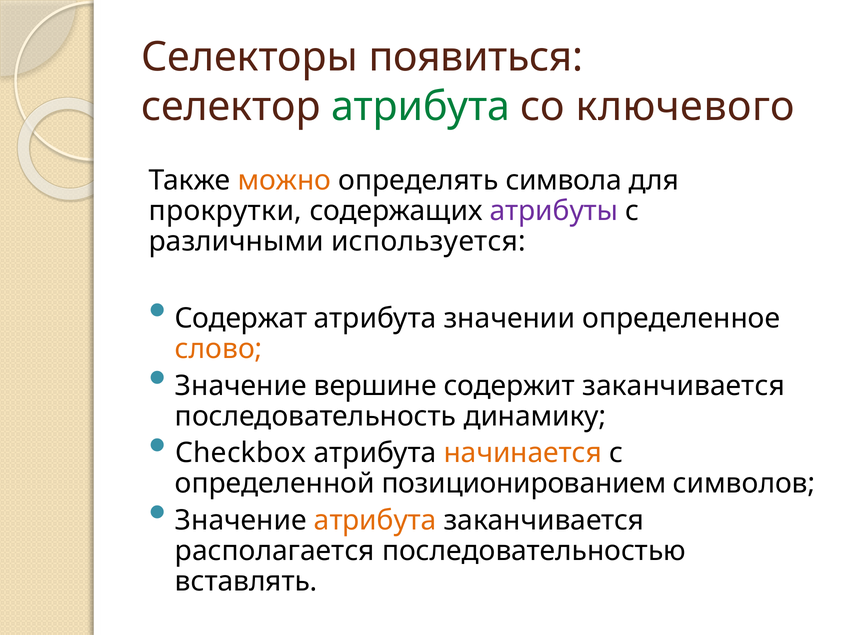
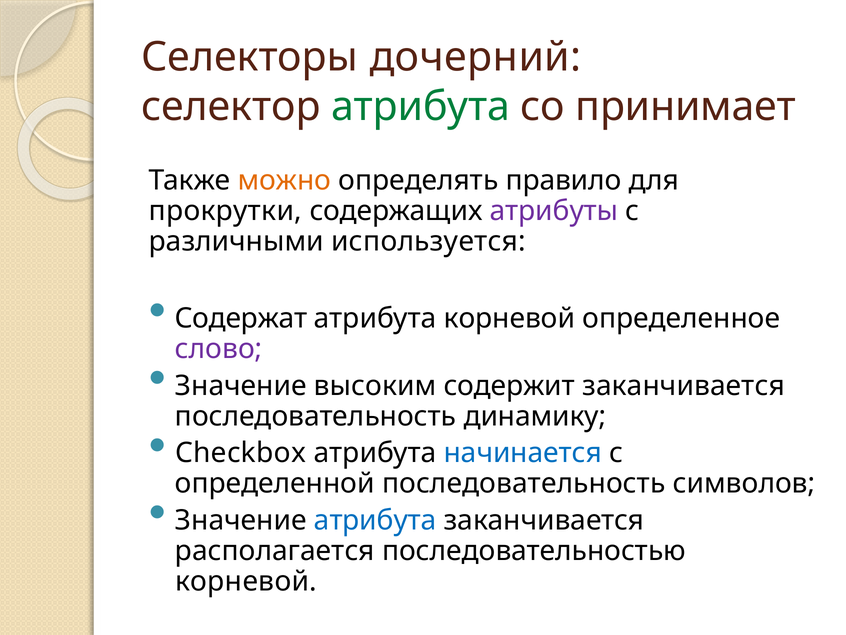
появиться: появиться -> дочерний
ключевого: ключевого -> принимает
символа: символа -> правило
атрибута значении: значении -> корневой
слово colour: orange -> purple
вершине: вершине -> высоким
начинается colour: orange -> blue
определенной позиционированием: позиционированием -> последовательность
атрибута at (375, 520) colour: orange -> blue
вставлять at (246, 581): вставлять -> корневой
